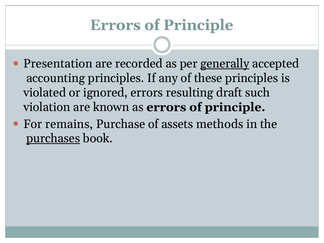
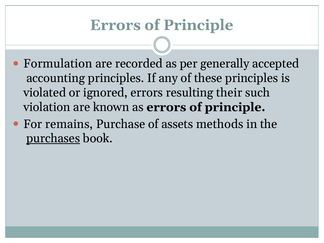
Presentation: Presentation -> Formulation
generally underline: present -> none
draft: draft -> their
